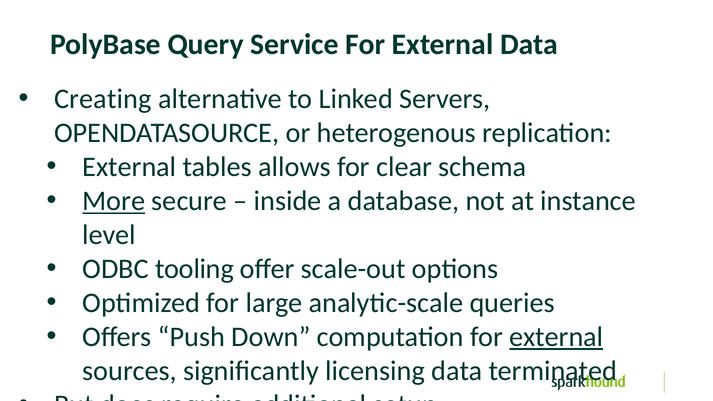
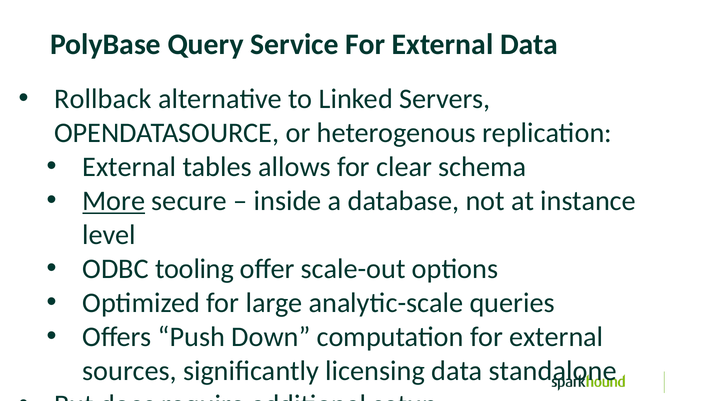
Creating: Creating -> Rollback
external at (556, 337) underline: present -> none
terminated: terminated -> standalone
